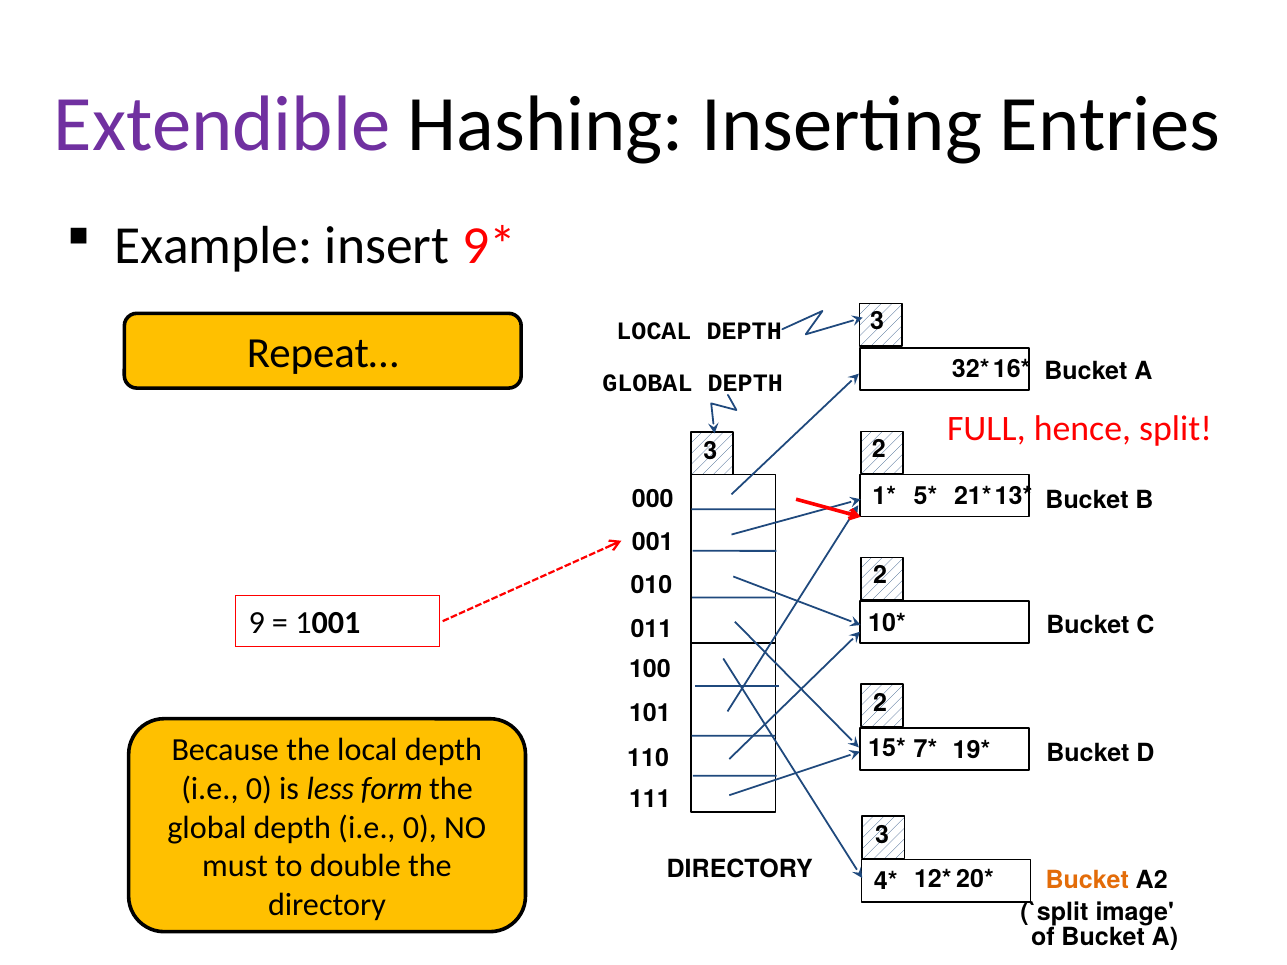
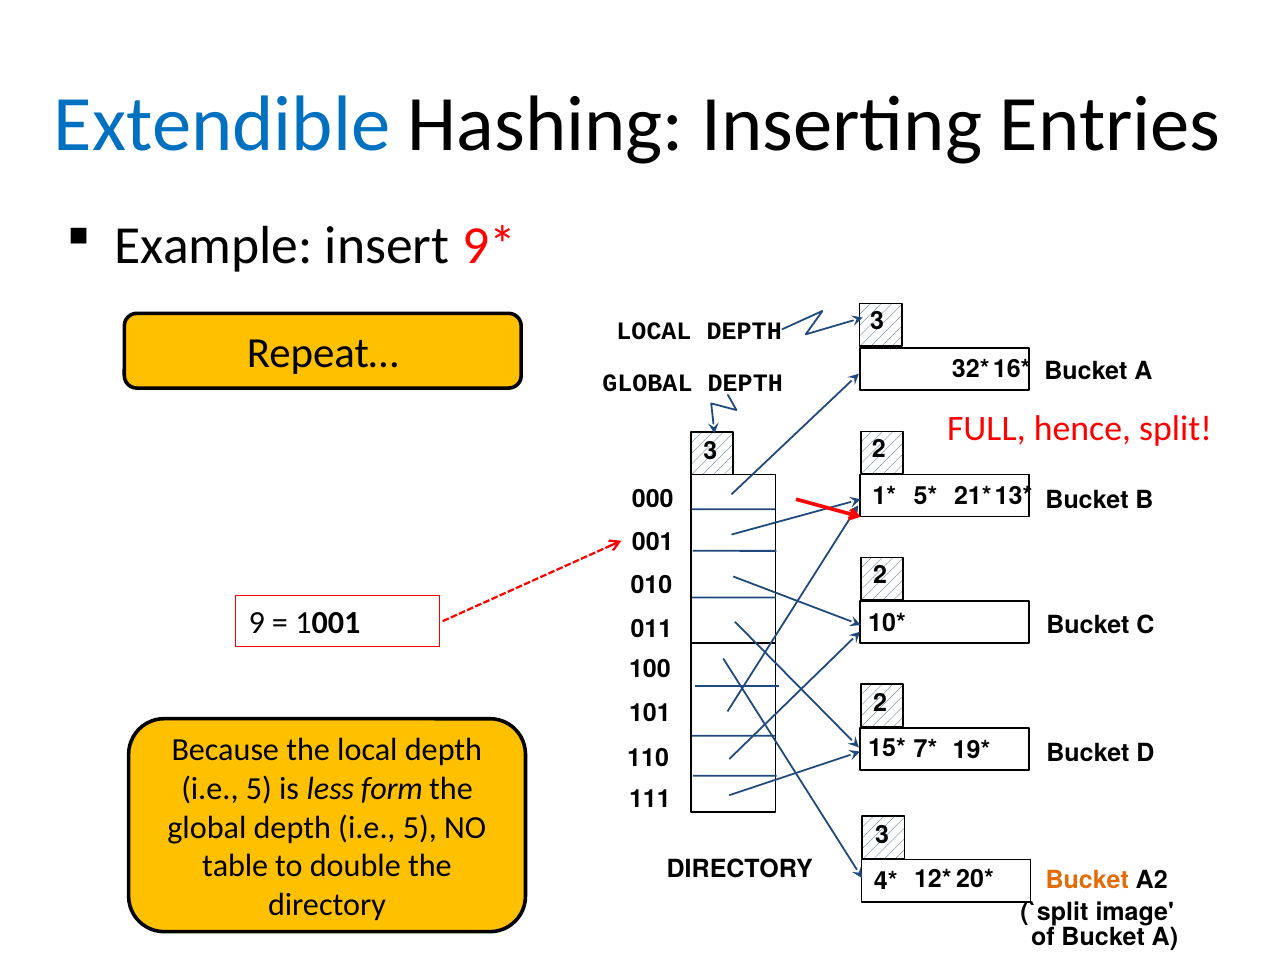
Extendible colour: purple -> blue
0 at (259, 789): 0 -> 5
global depth i.e 0: 0 -> 5
must: must -> table
